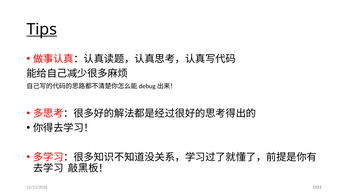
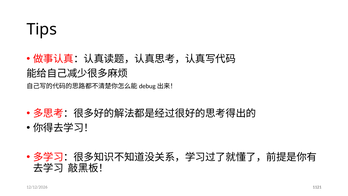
Tips underline: present -> none
